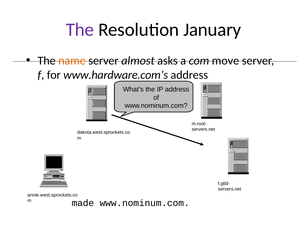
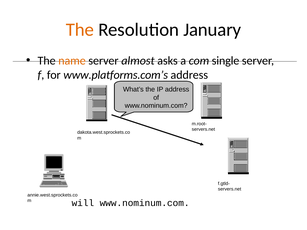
The at (80, 30) colour: purple -> orange
move: move -> single
www.hardware.com’s: www.hardware.com’s -> www.platforms.com’s
made: made -> will
